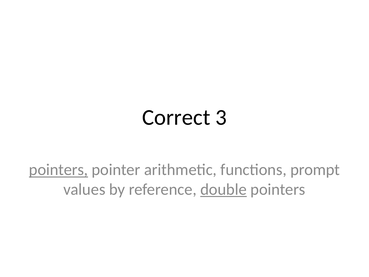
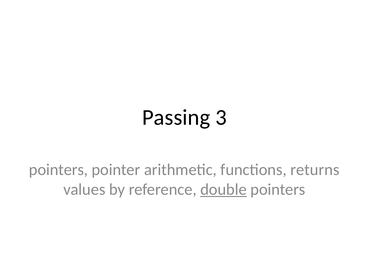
Correct: Correct -> Passing
pointers at (58, 170) underline: present -> none
prompt: prompt -> returns
